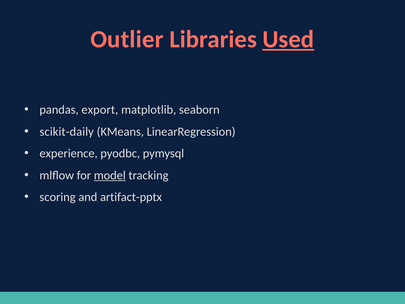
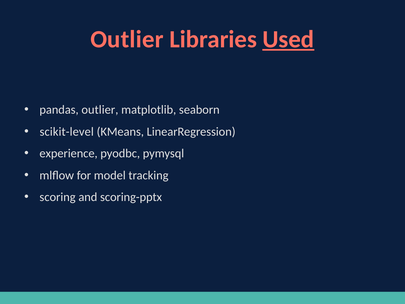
pandas export: export -> outlier
scikit-daily: scikit-daily -> scikit-level
model underline: present -> none
artifact-pptx: artifact-pptx -> scoring-pptx
